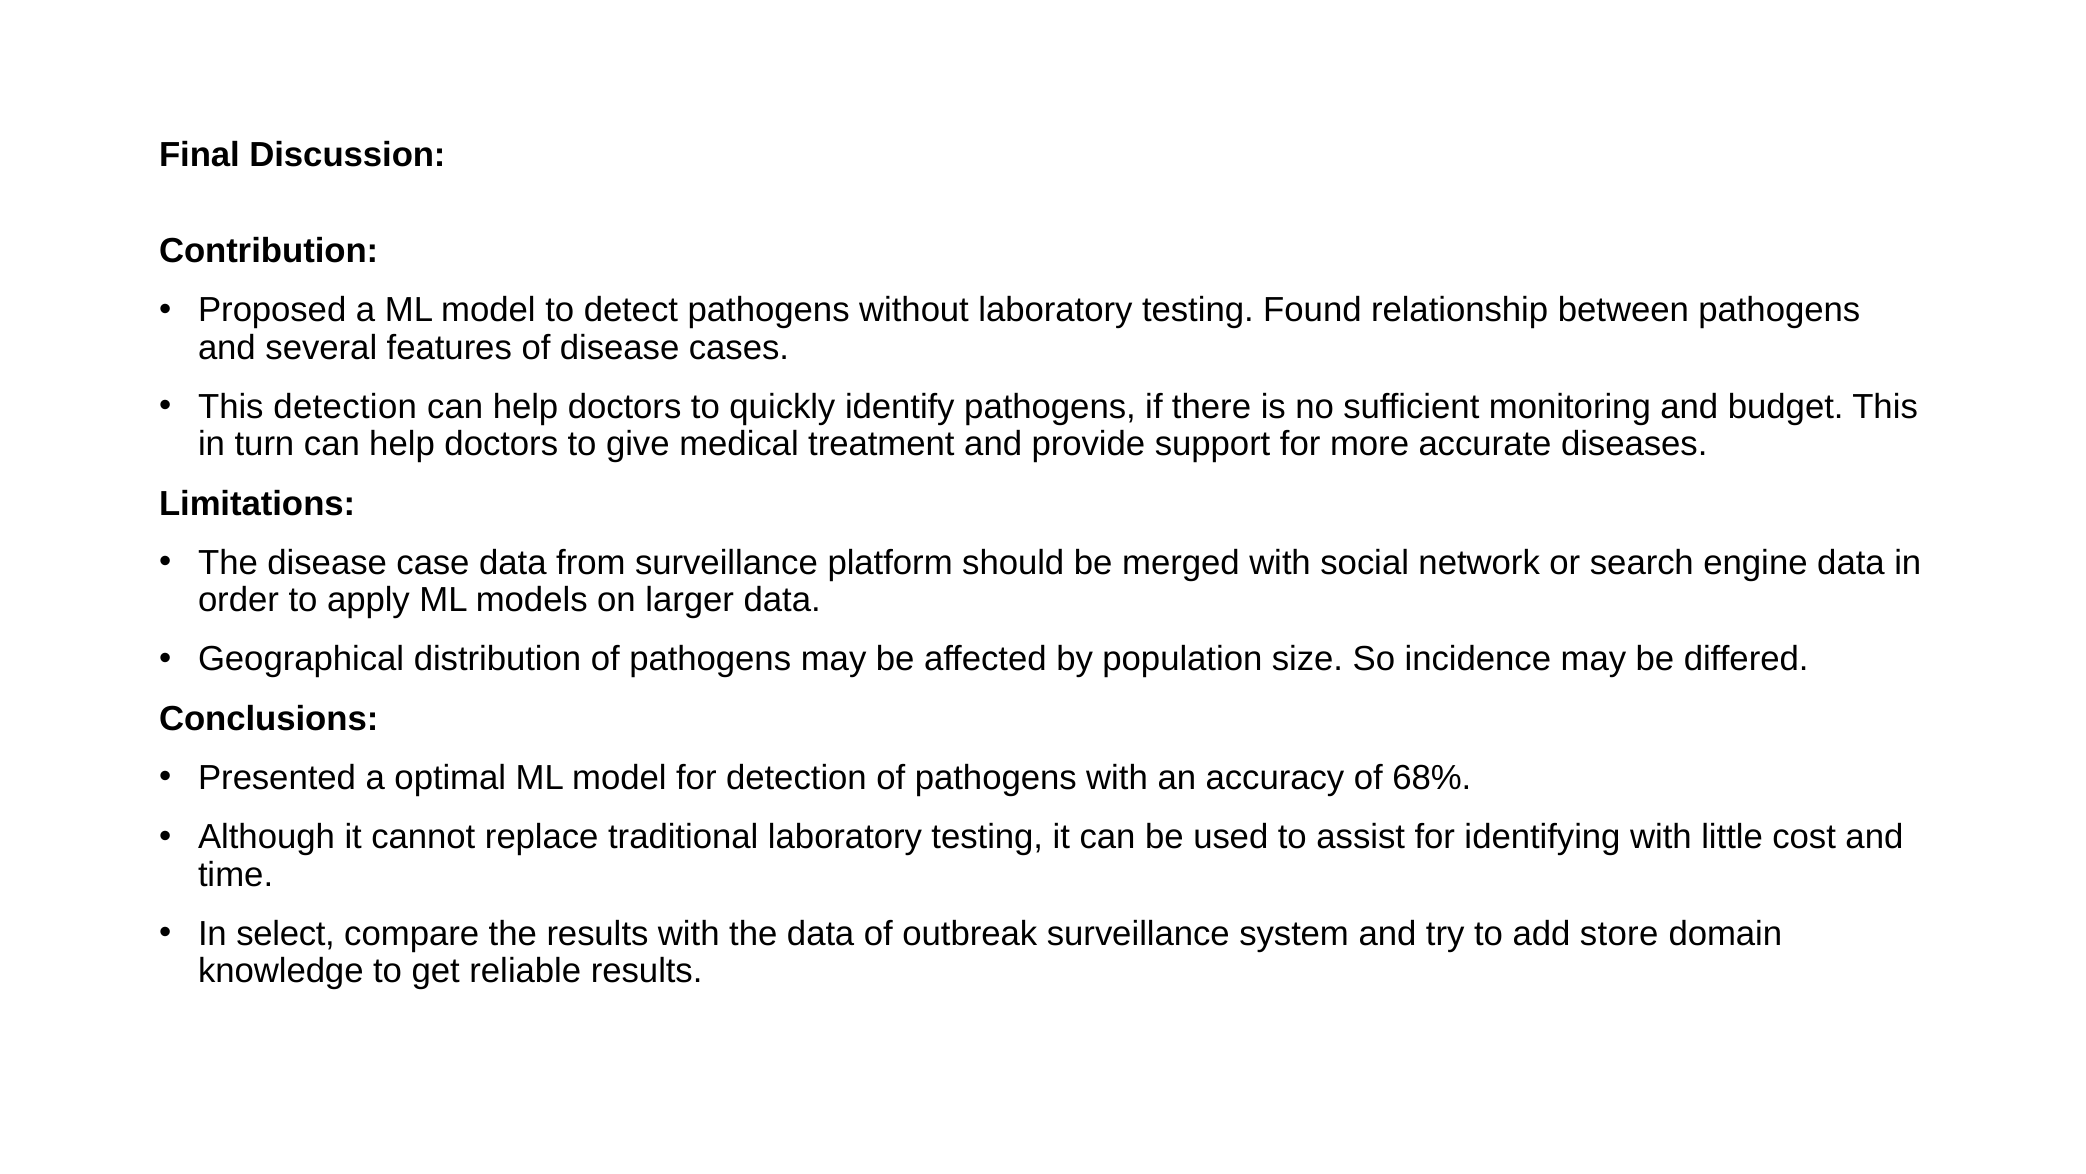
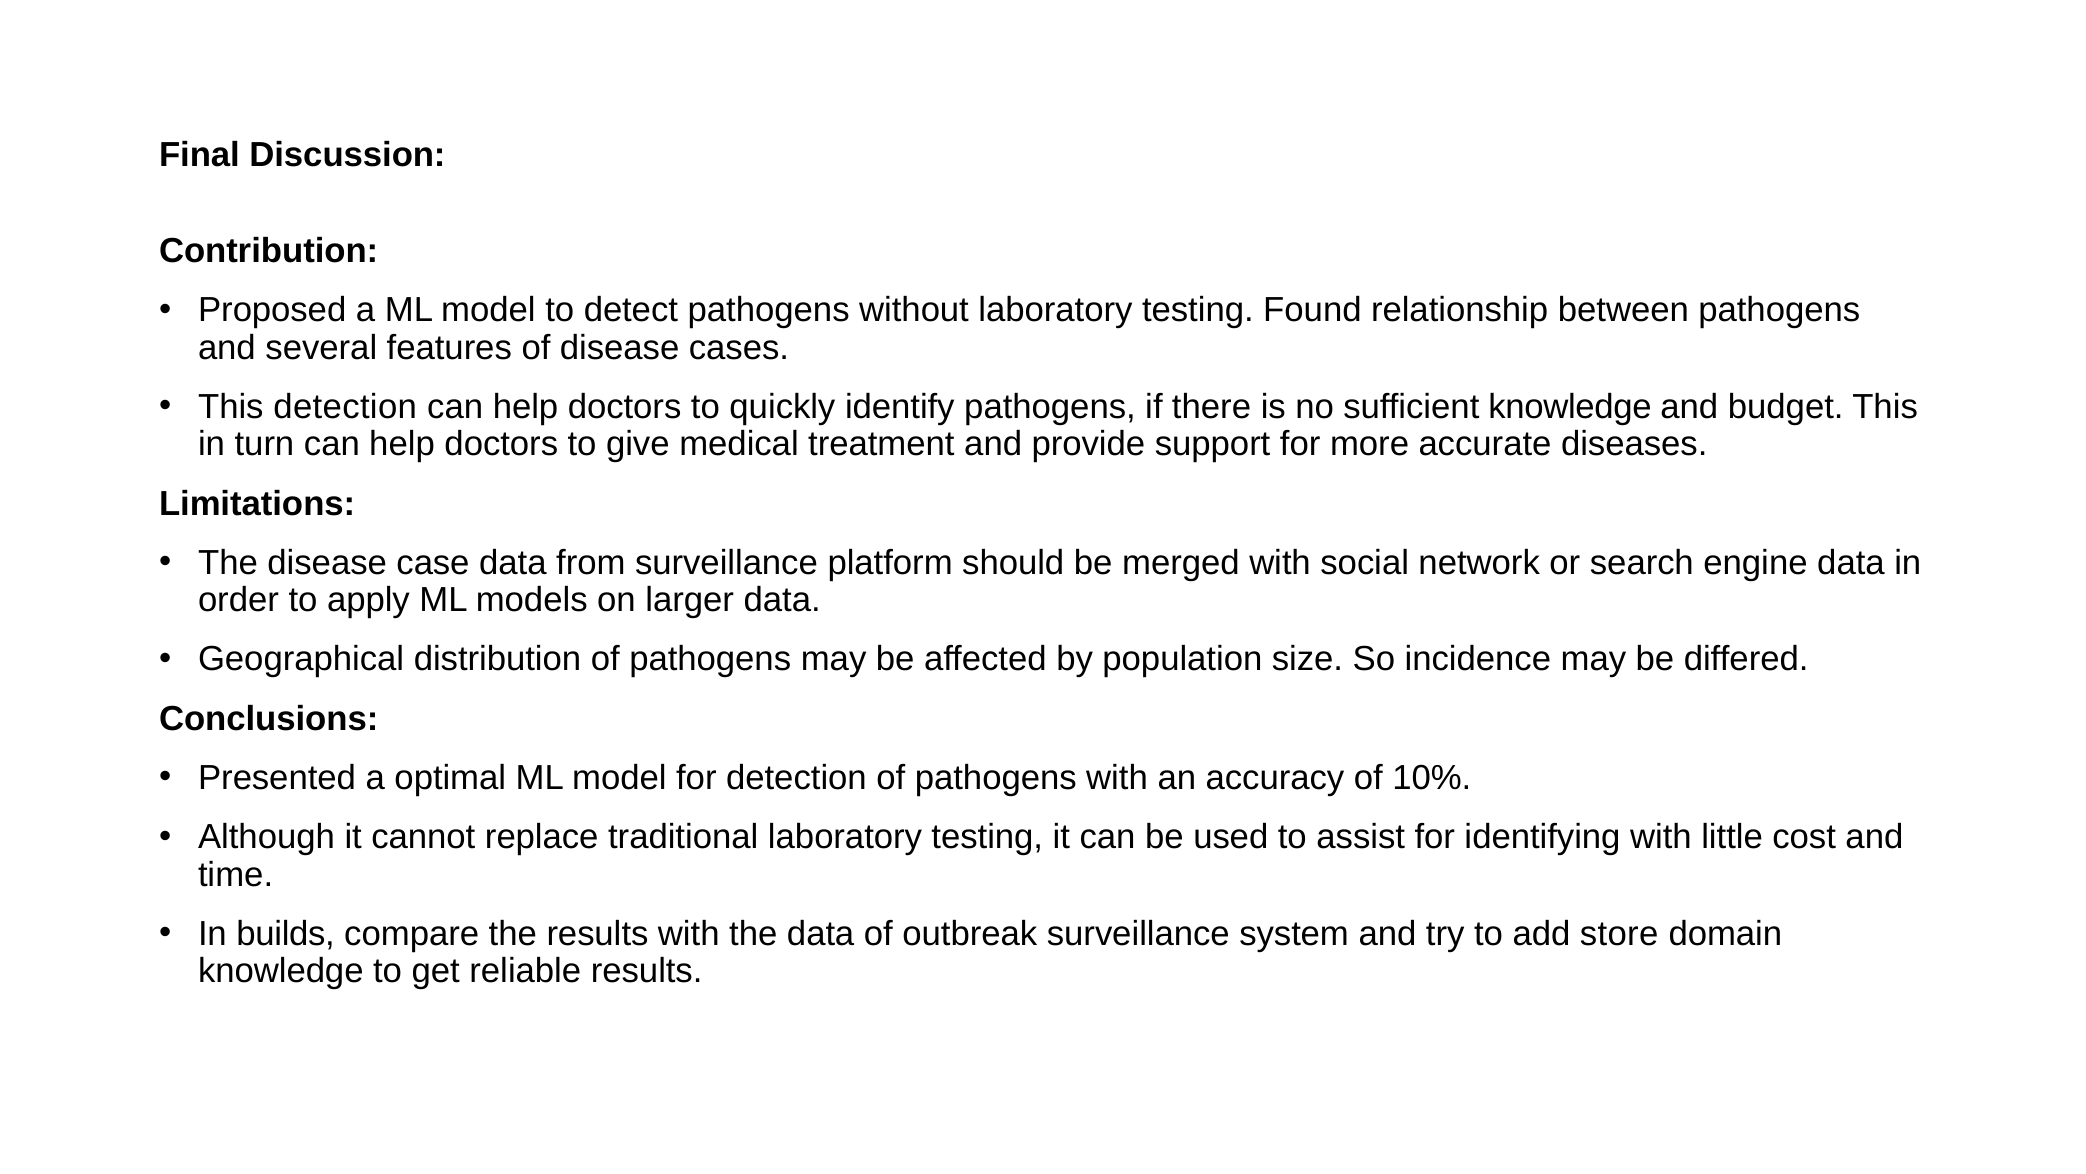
sufficient monitoring: monitoring -> knowledge
68%: 68% -> 10%
select: select -> builds
